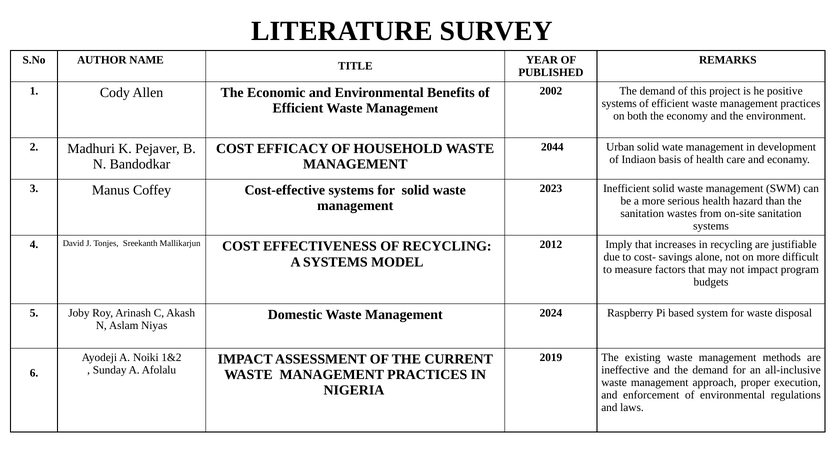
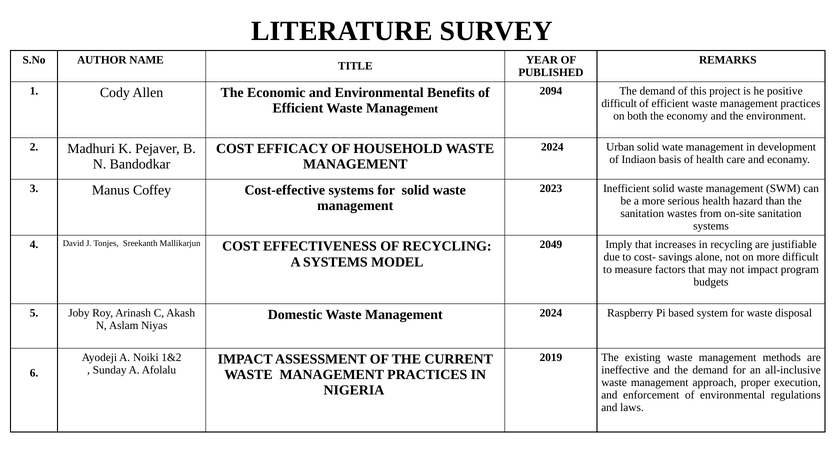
2002: 2002 -> 2094
systems at (619, 103): systems -> difficult
2044 at (552, 147): 2044 -> 2024
2012: 2012 -> 2049
